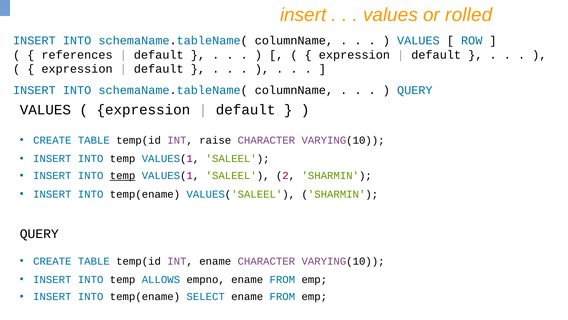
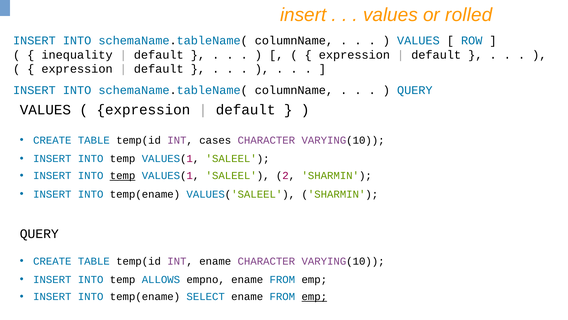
references: references -> inequality
raise: raise -> cases
emp at (314, 296) underline: none -> present
